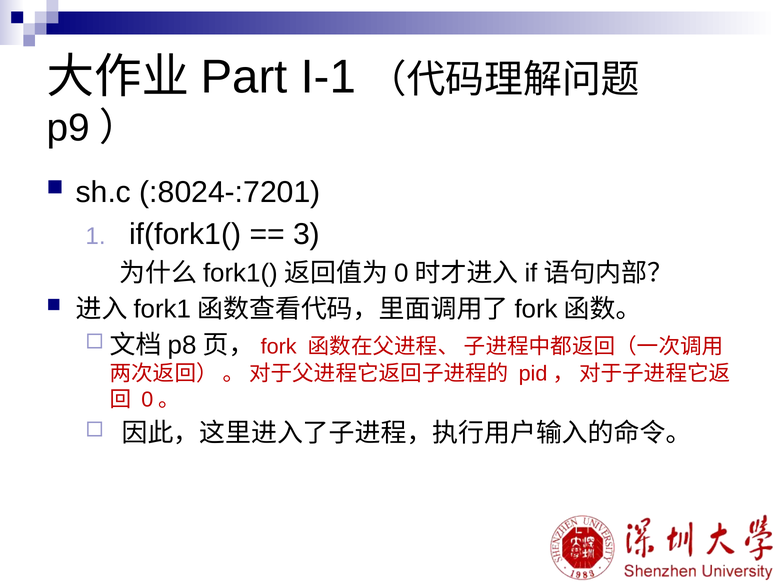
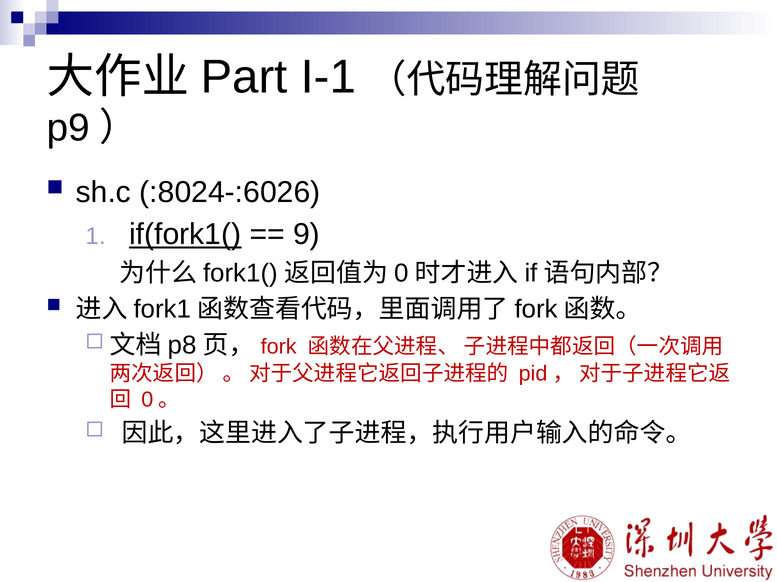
:8024-:7201: :8024-:7201 -> :8024-:6026
if(fork1( underline: none -> present
3: 3 -> 9
